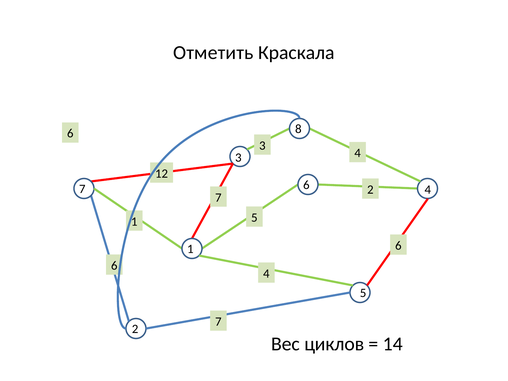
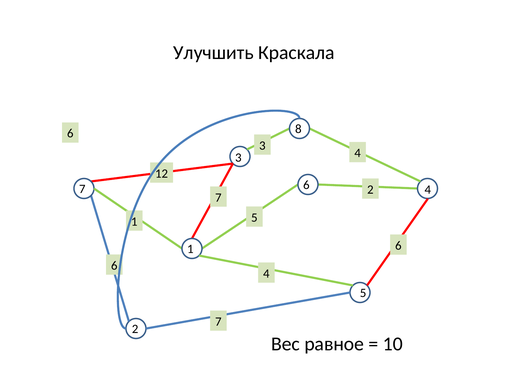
Отметить: Отметить -> Улучшить
циклов: циклов -> равное
14: 14 -> 10
